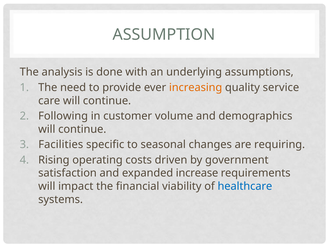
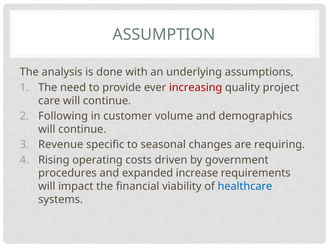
increasing colour: orange -> red
service: service -> project
Facilities: Facilities -> Revenue
satisfaction: satisfaction -> procedures
